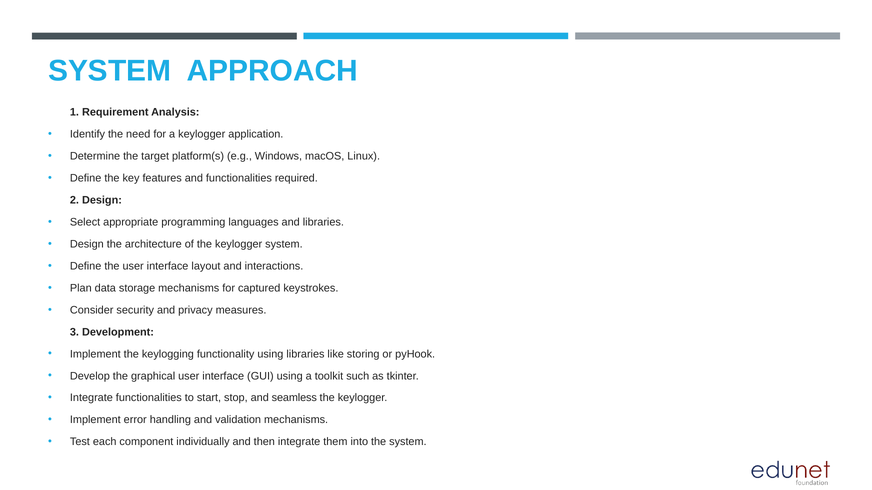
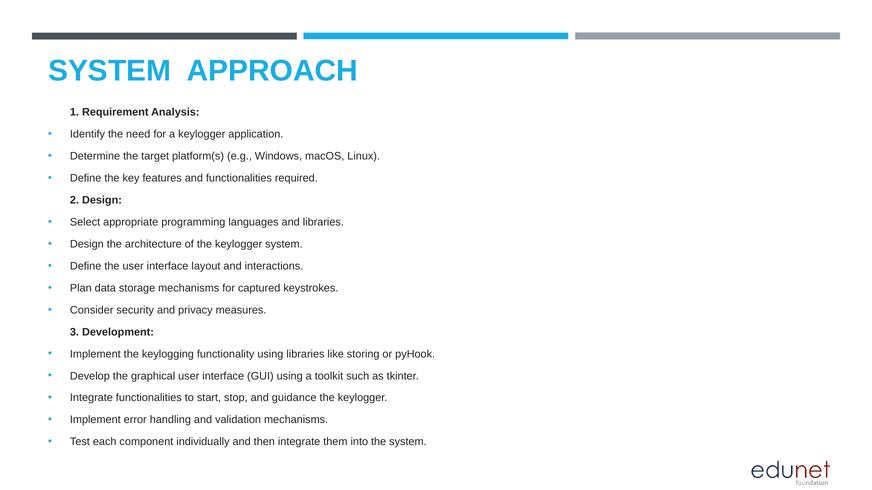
seamless: seamless -> guidance
